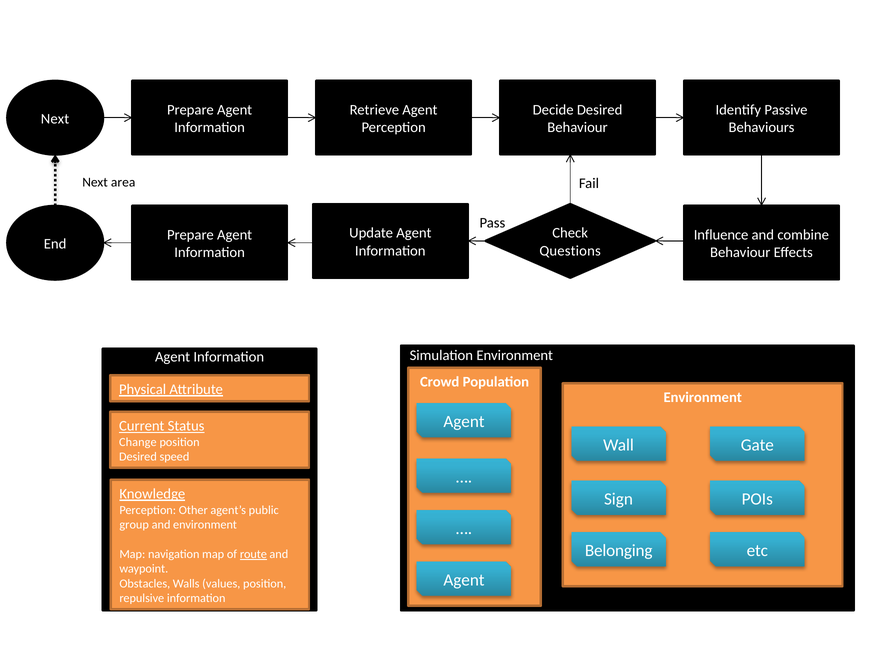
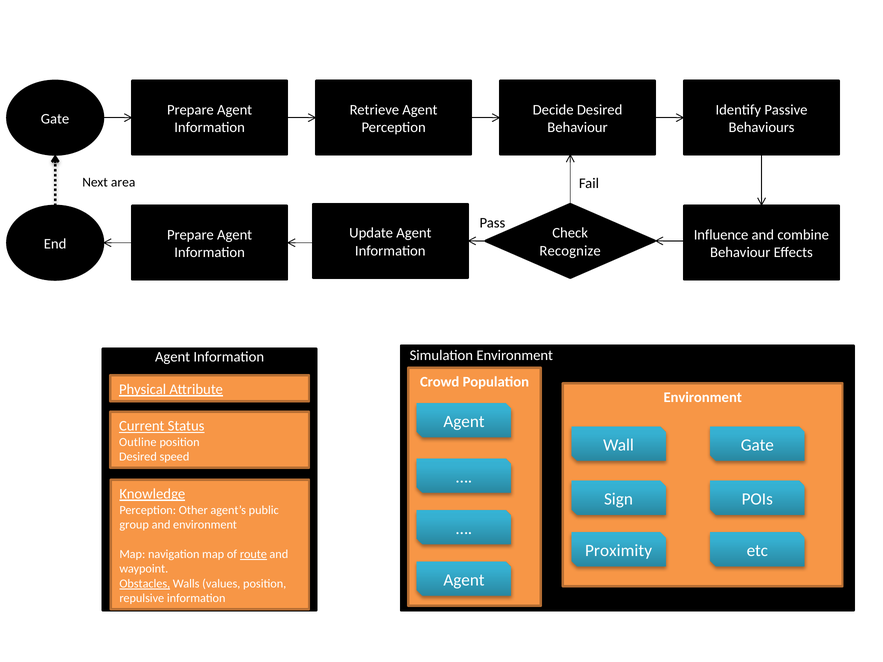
Next at (55, 119): Next -> Gate
Questions: Questions -> Recognize
Change: Change -> Outline
Belonging: Belonging -> Proximity
Obstacles underline: none -> present
